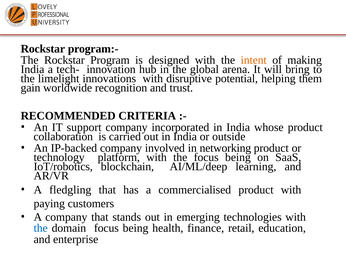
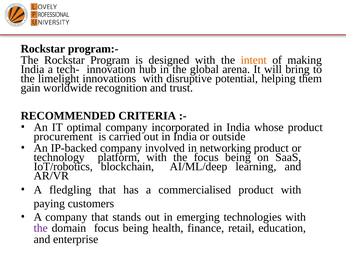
support: support -> optimal
collaboration: collaboration -> procurement
the at (41, 228) colour: blue -> purple
